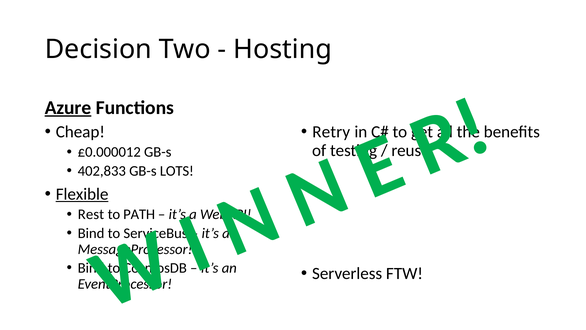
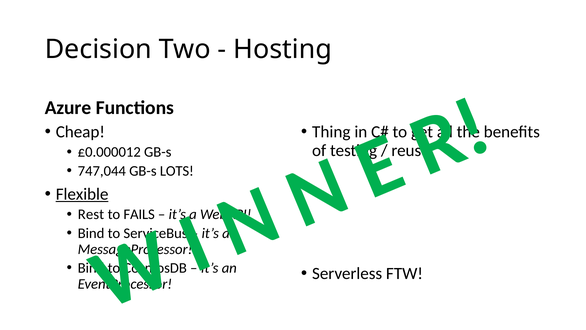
Azure underline: present -> none
Retry: Retry -> Thing
402,833: 402,833 -> 747,044
PATH: PATH -> FAILS
